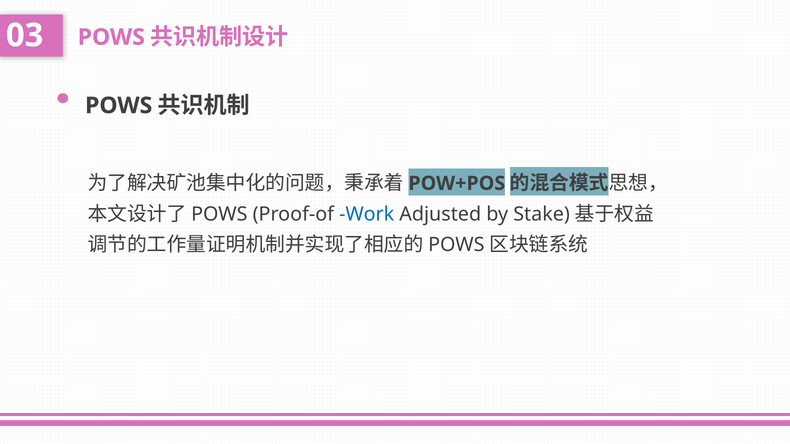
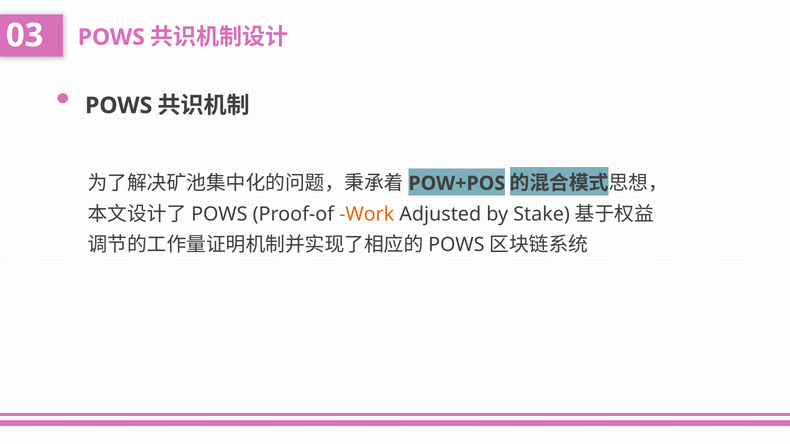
Work colour: blue -> orange
